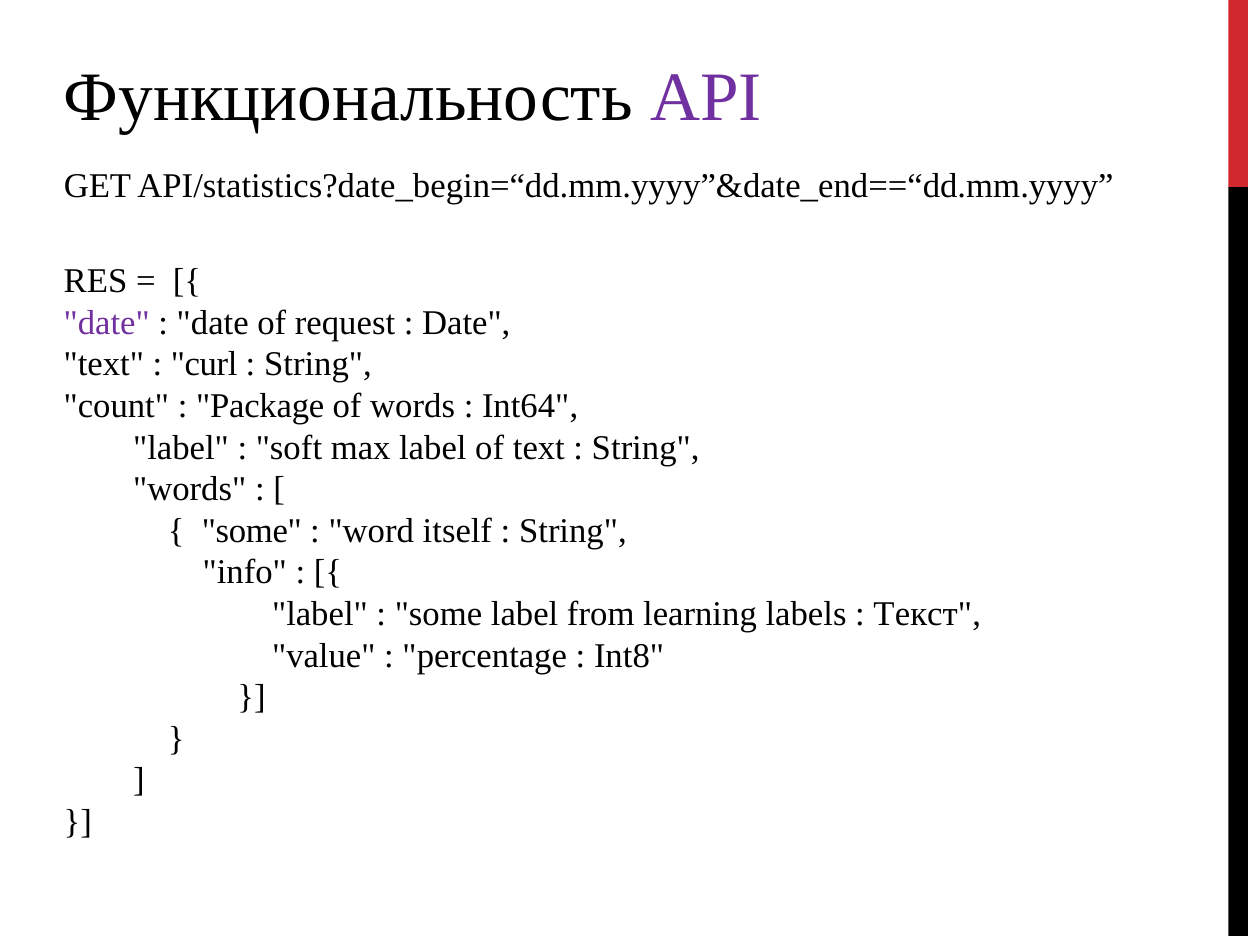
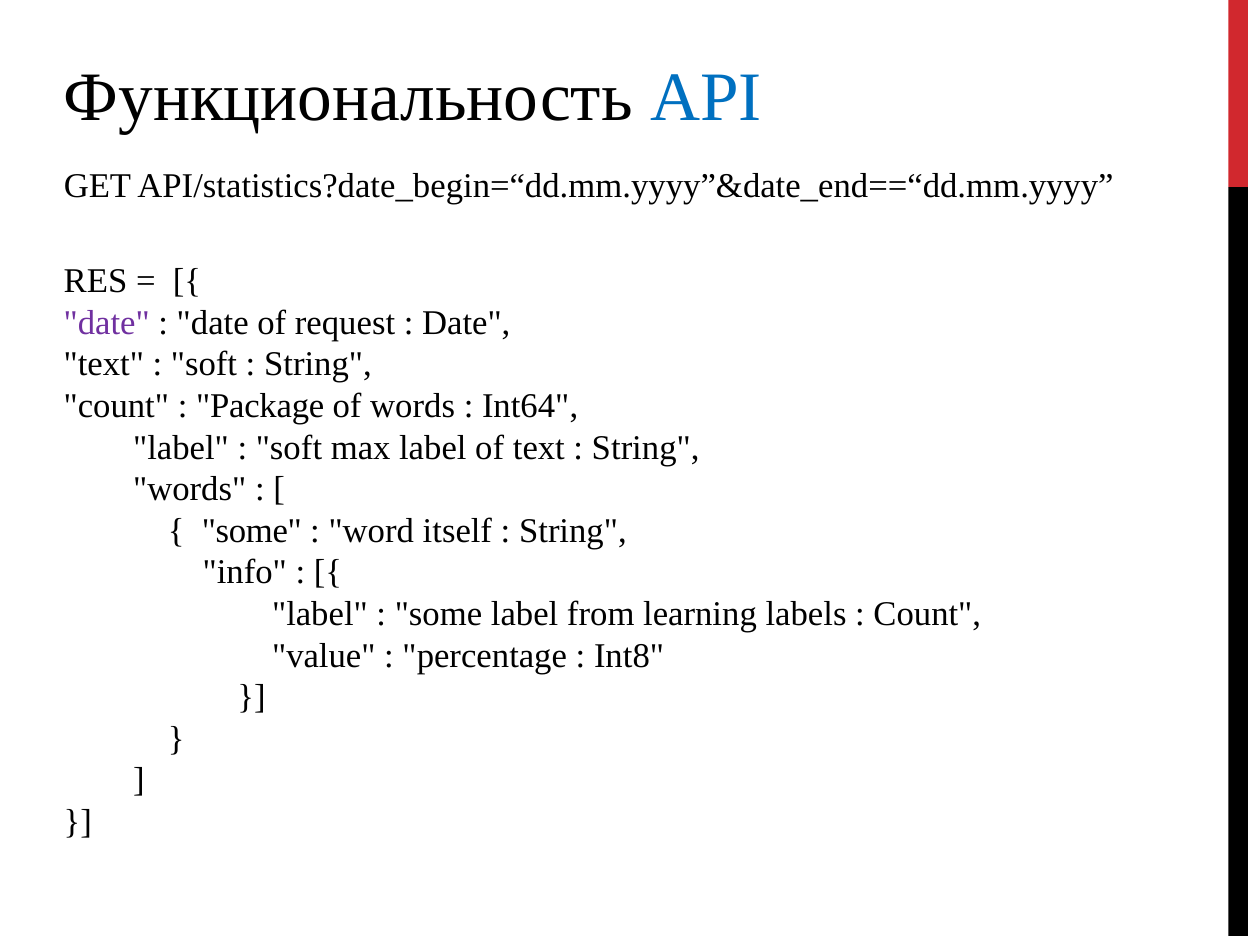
API colour: purple -> blue
curl at (204, 364): curl -> soft
Текст at (927, 614): Текст -> Count
